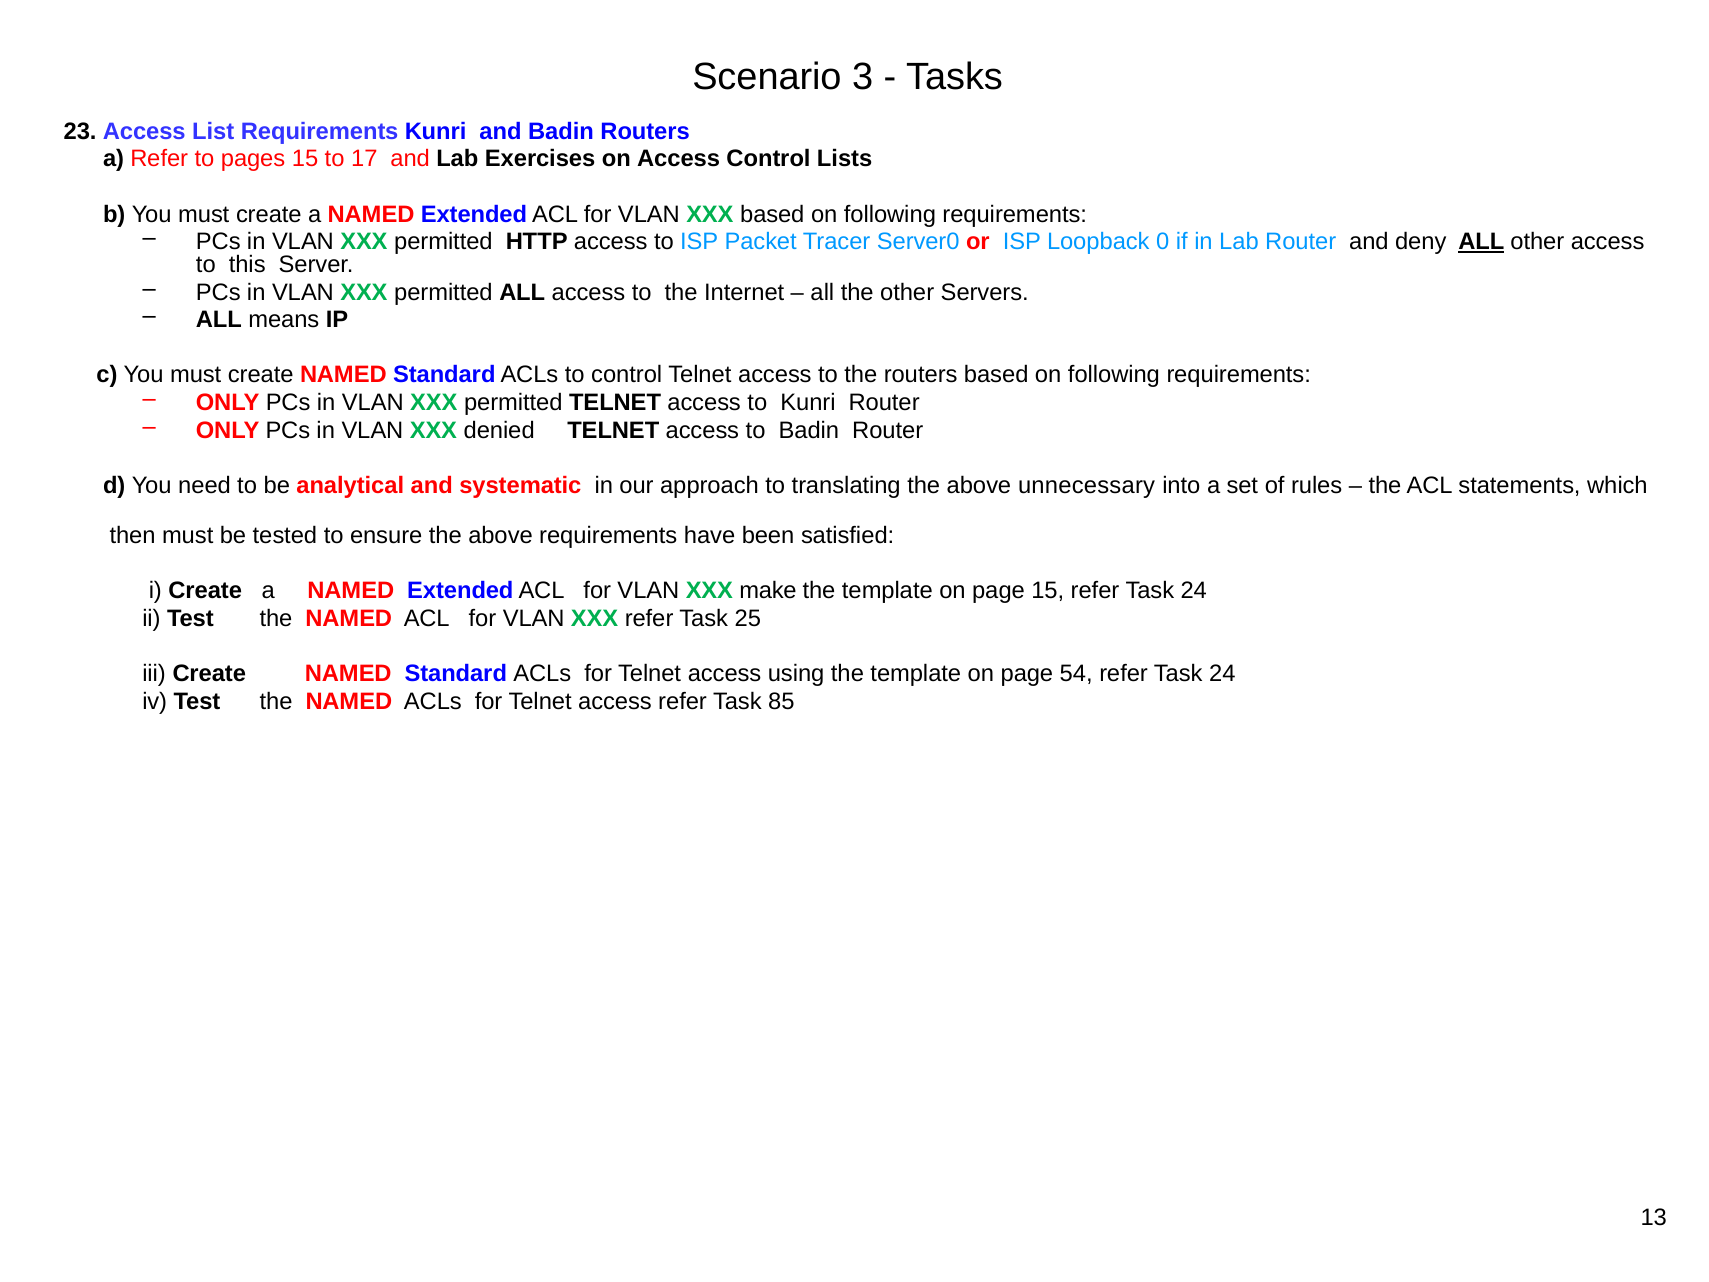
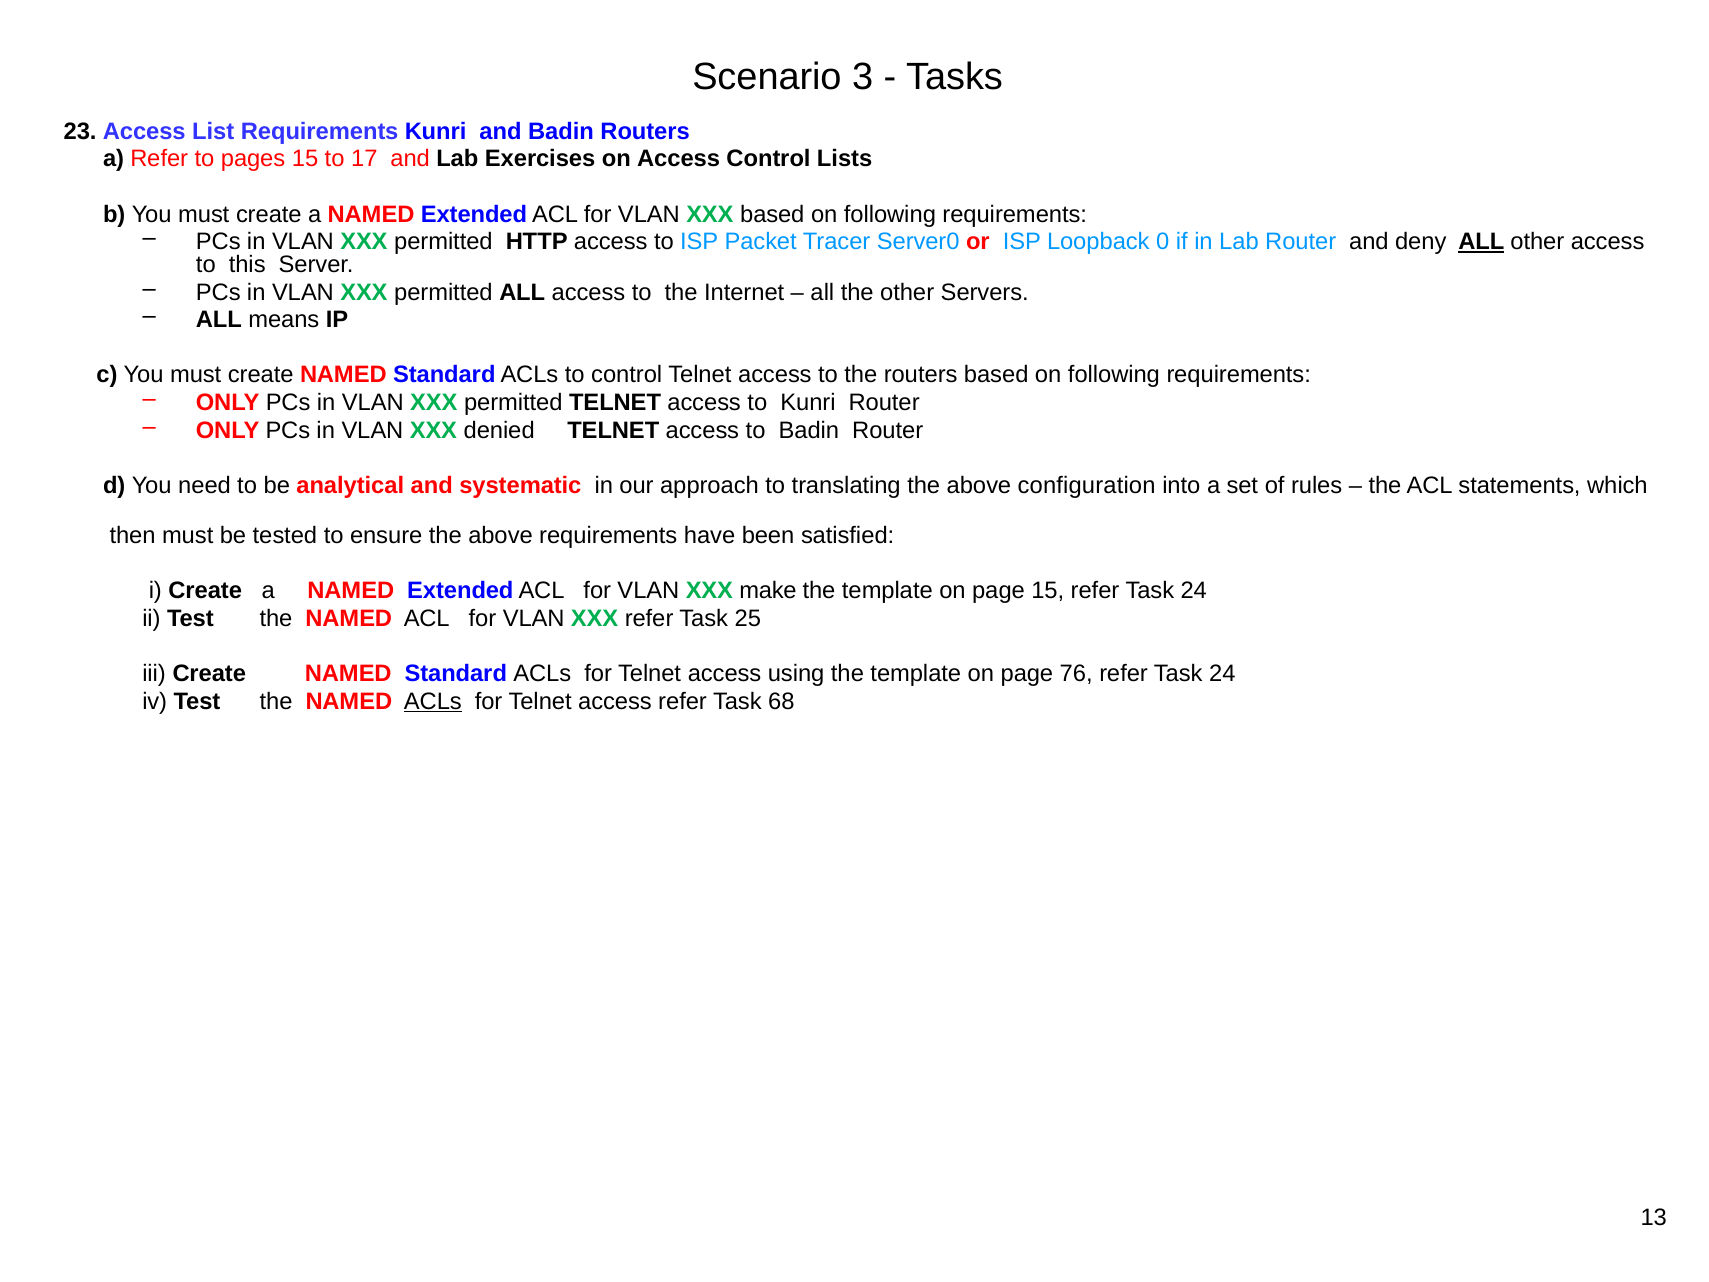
unnecessary: unnecessary -> configuration
54: 54 -> 76
ACLs at (433, 701) underline: none -> present
85: 85 -> 68
